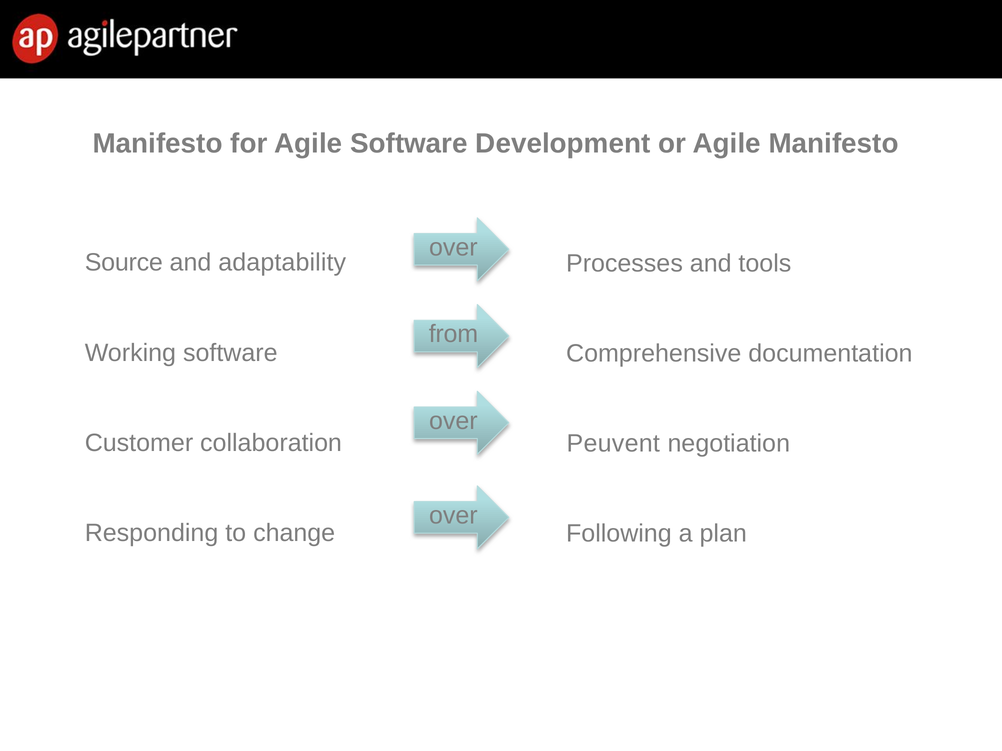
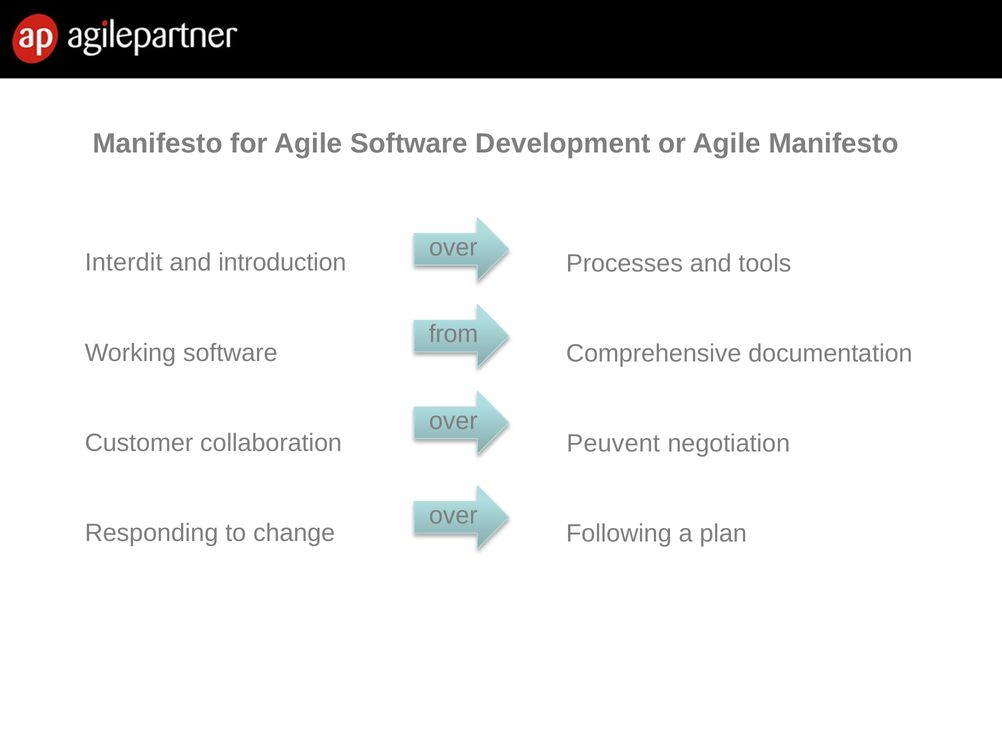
Source: Source -> Interdit
and adaptability: adaptability -> introduction
